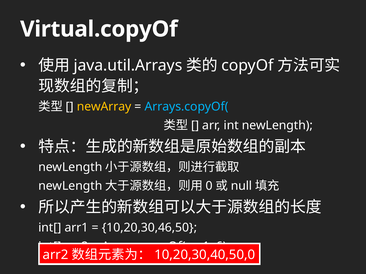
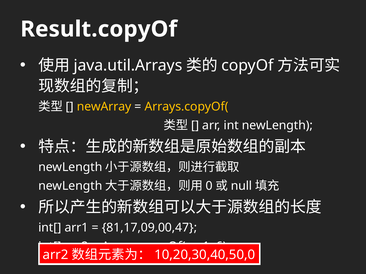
Virtual.copyOf: Virtual.copyOf -> Result.copyOf
Arrays.copyOf( colour: light blue -> yellow
10,20,30,46,50: 10,20,30,46,50 -> 81,17,09,00,47
